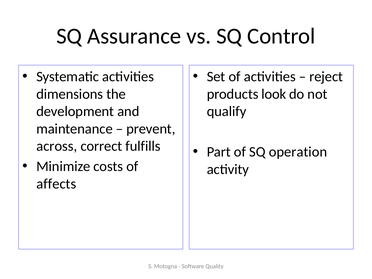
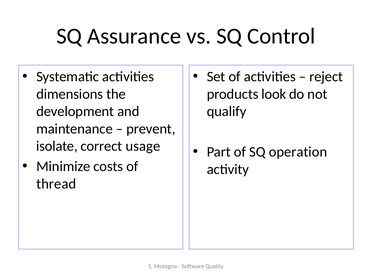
across: across -> isolate
fulfills: fulfills -> usage
affects: affects -> thread
